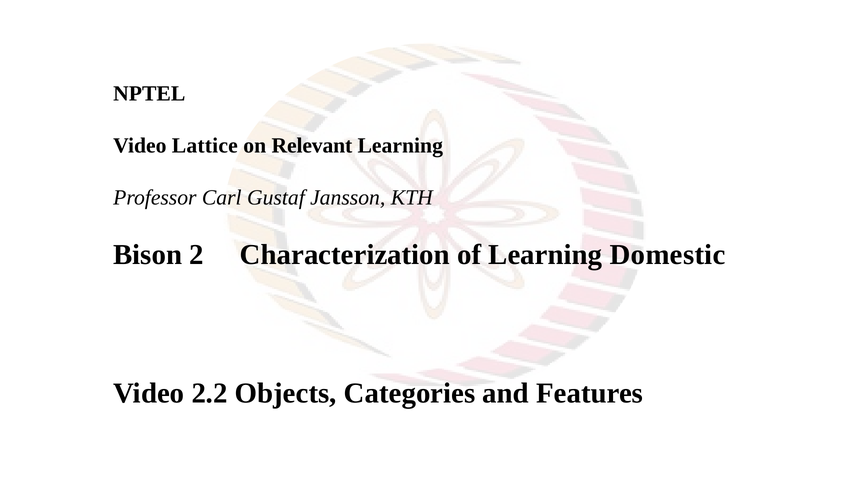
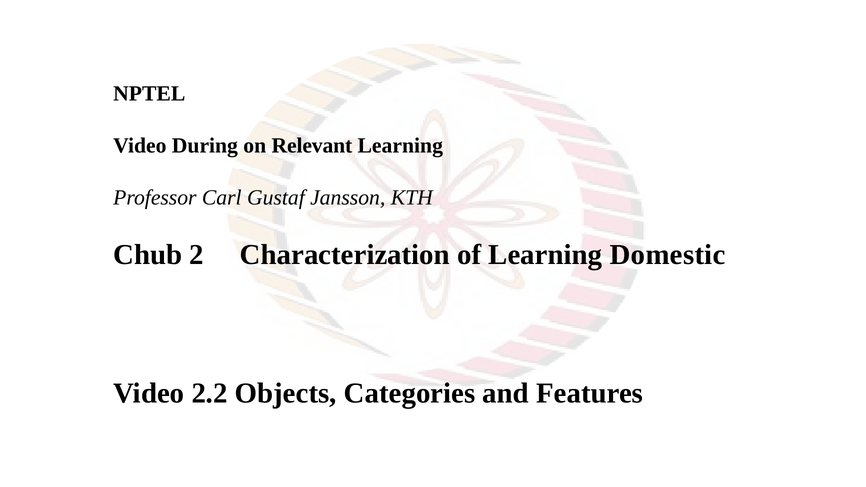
Lattice: Lattice -> During
Bison: Bison -> Chub
